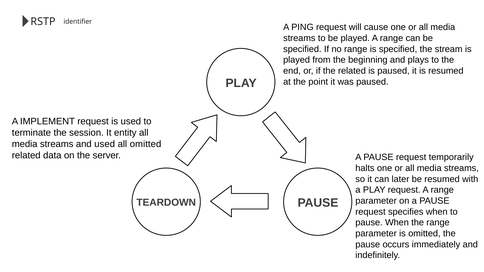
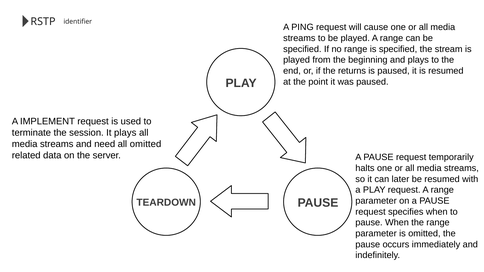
the related: related -> returns
It entity: entity -> plays
and used: used -> need
